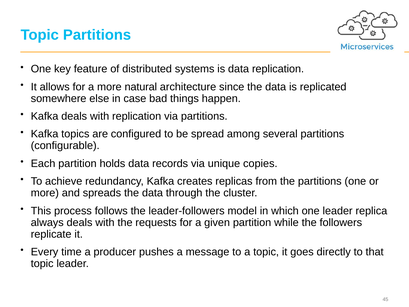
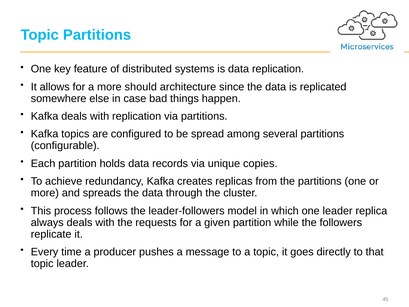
natural: natural -> should
